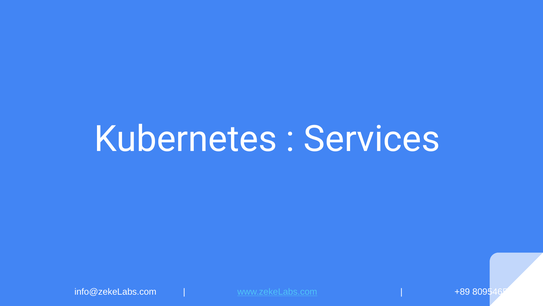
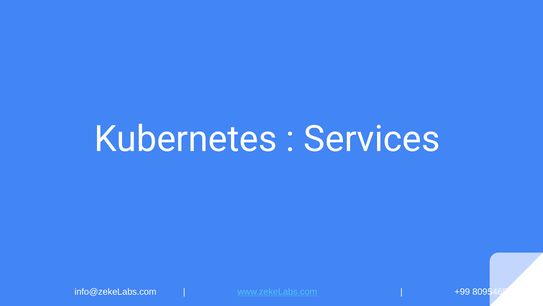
+89: +89 -> +99
